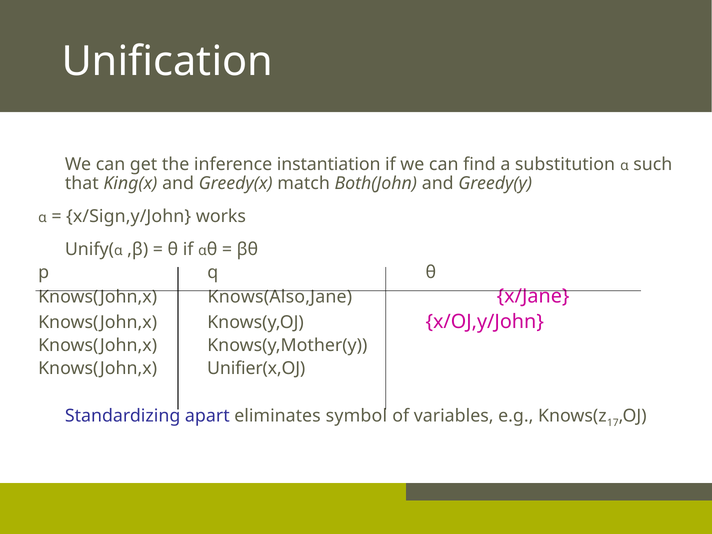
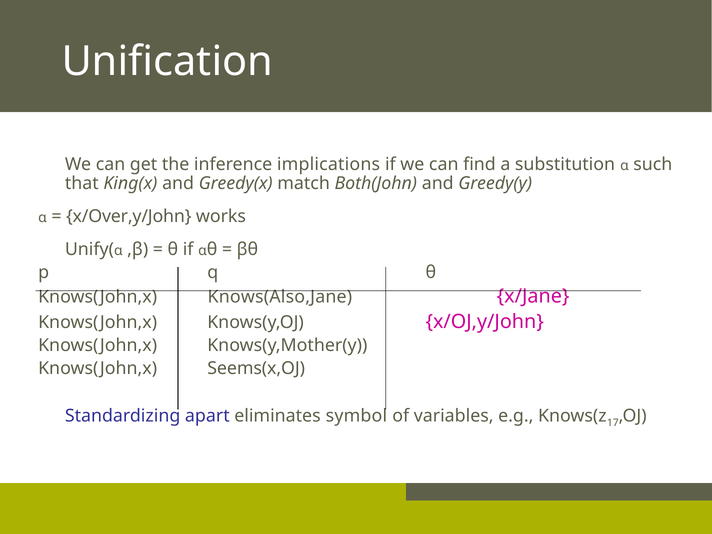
instantiation: instantiation -> implications
x/Sign,y/John: x/Sign,y/John -> x/Over,y/John
Unifier(x,OJ: Unifier(x,OJ -> Seems(x,OJ
